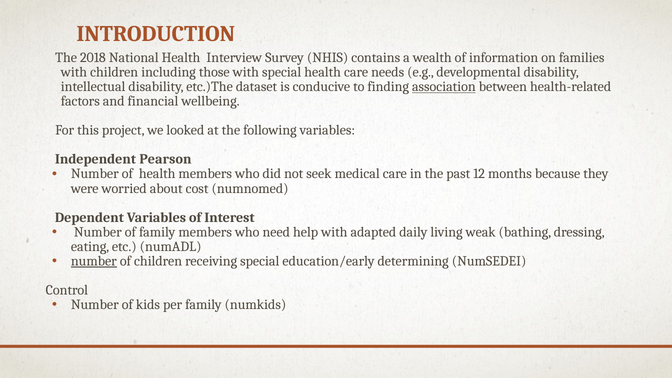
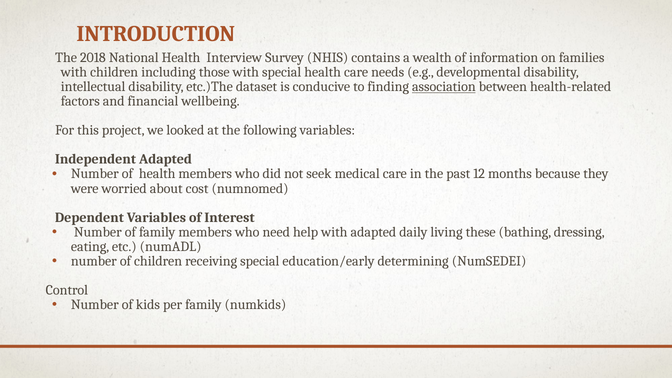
Independent Pearson: Pearson -> Adapted
weak: weak -> these
number at (94, 261) underline: present -> none
